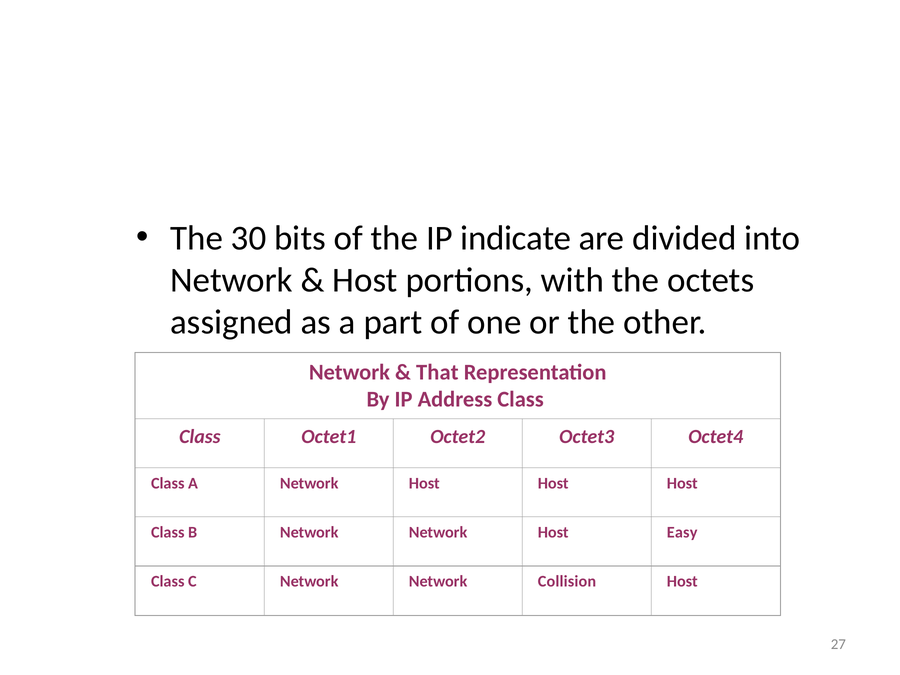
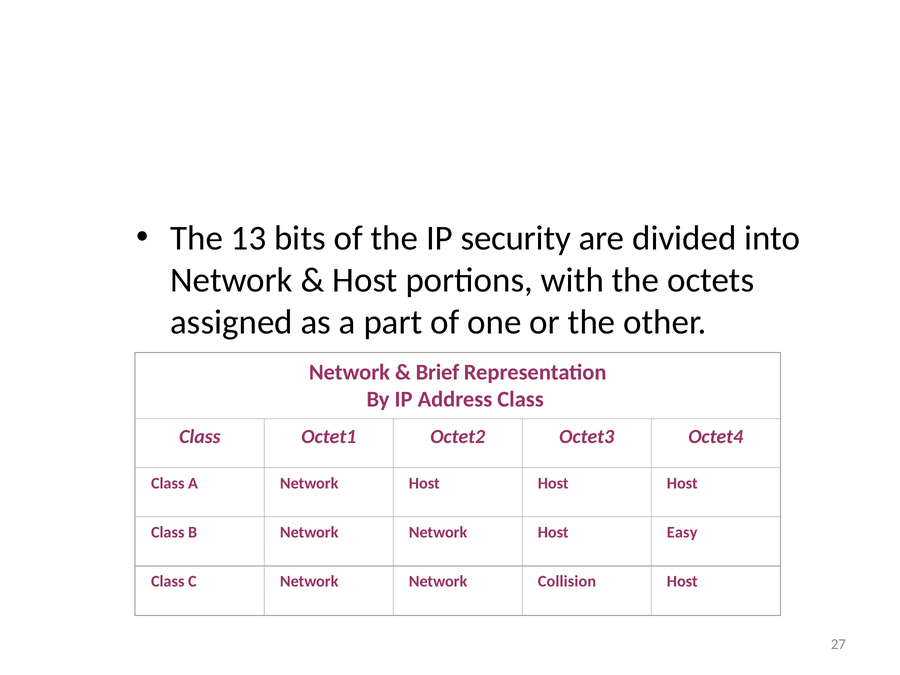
30: 30 -> 13
indicate: indicate -> security
That: That -> Brief
